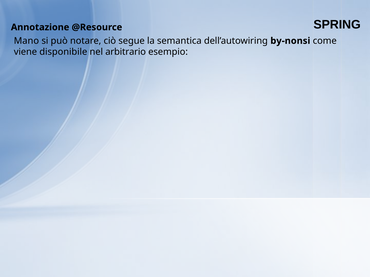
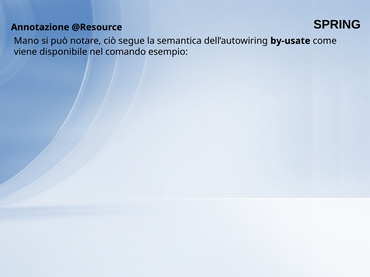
by-nonsi: by-nonsi -> by-usate
arbitrario: arbitrario -> comando
